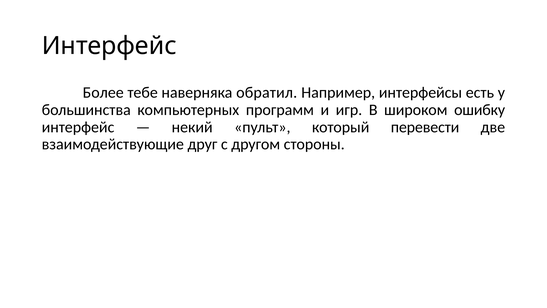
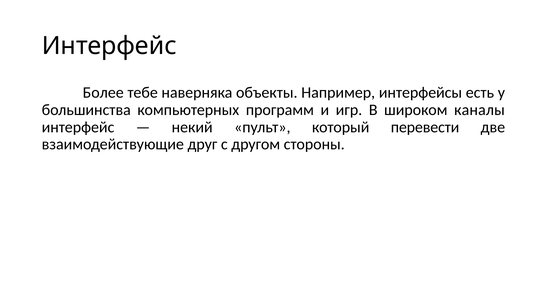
обратил: обратил -> объекты
ошибку: ошибку -> каналы
